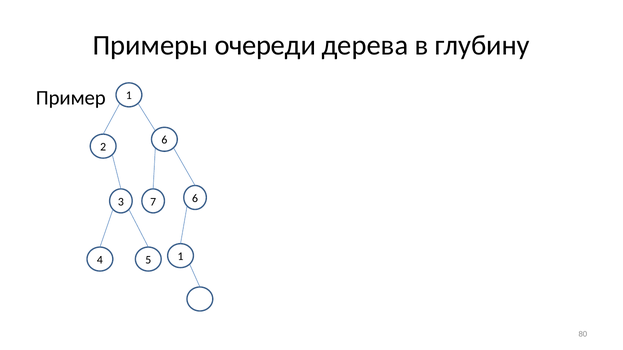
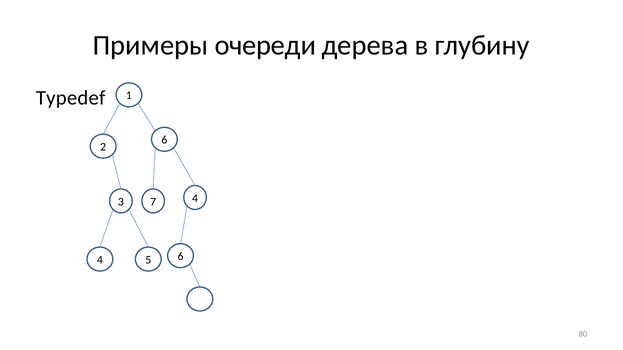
Пример: Пример -> Typedef
7 6: 6 -> 4
4 1: 1 -> 6
